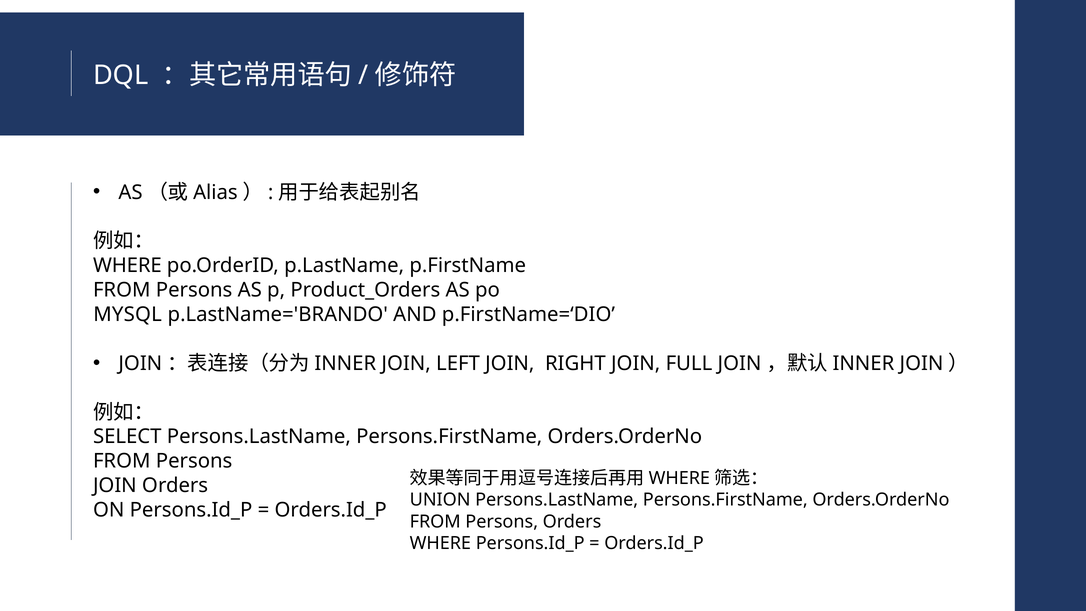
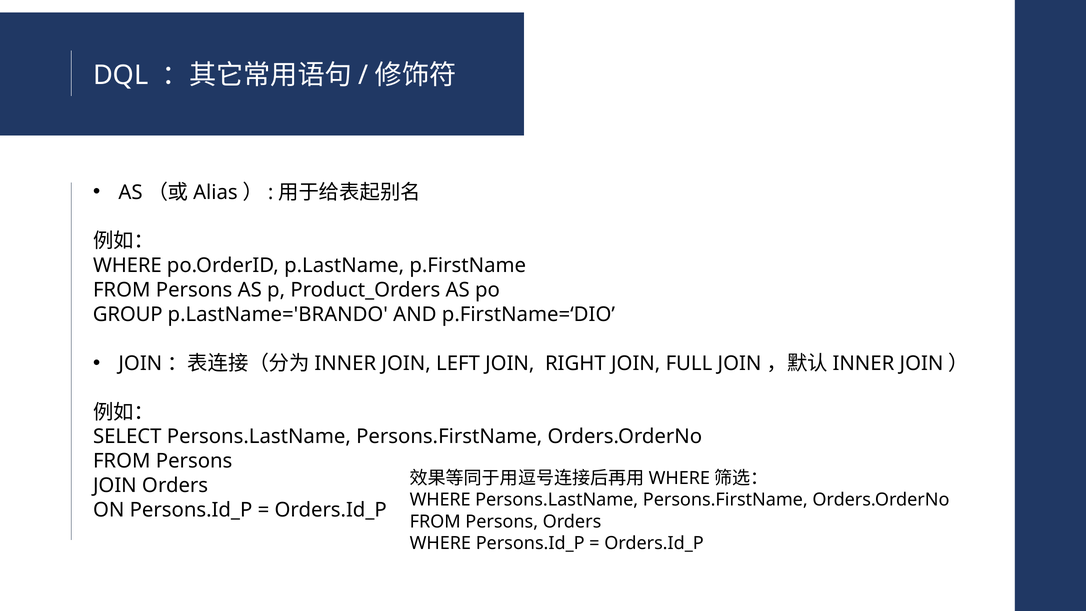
MYSQL: MYSQL -> GROUP
UNION at (440, 500): UNION -> WHERE
